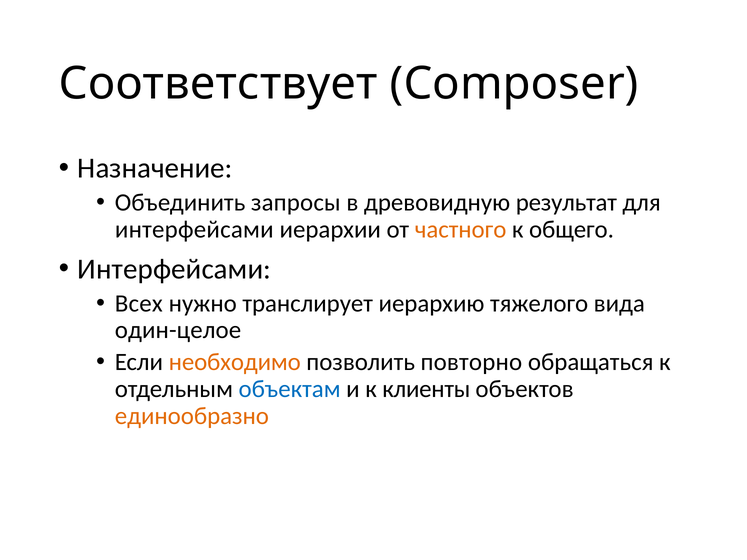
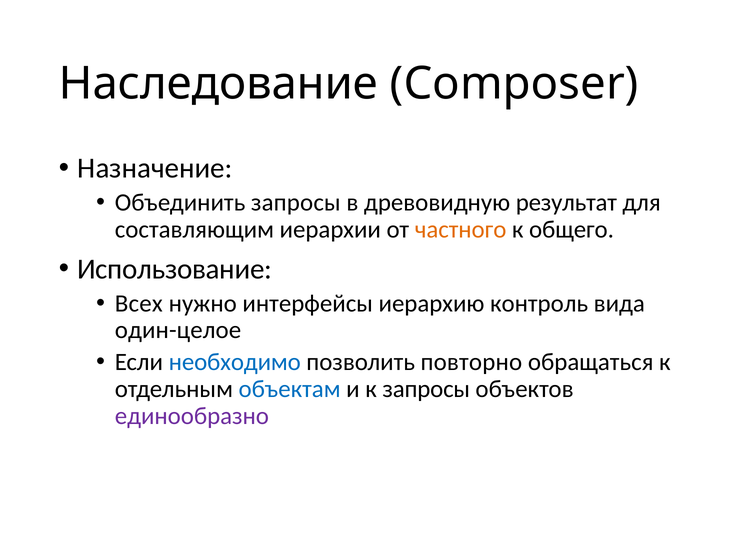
Соответствует: Соответствует -> Наследование
интерфейсами at (194, 230): интерфейсами -> составляющим
Интерфейсами at (174, 269): Интерфейсами -> Использование
транслирует: транслирует -> интерфейсы
тяжелого: тяжелого -> контроль
необходимо colour: orange -> blue
к клиенты: клиенты -> запросы
единообразно colour: orange -> purple
